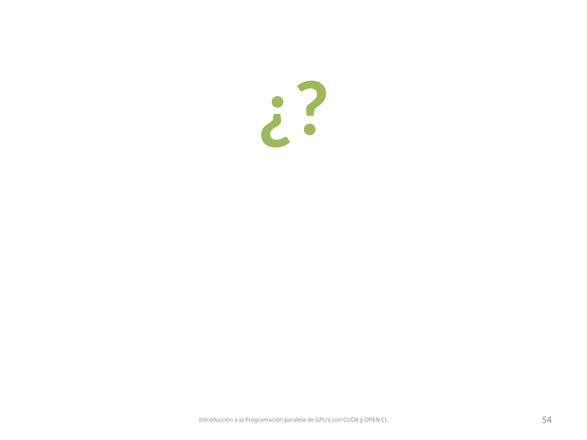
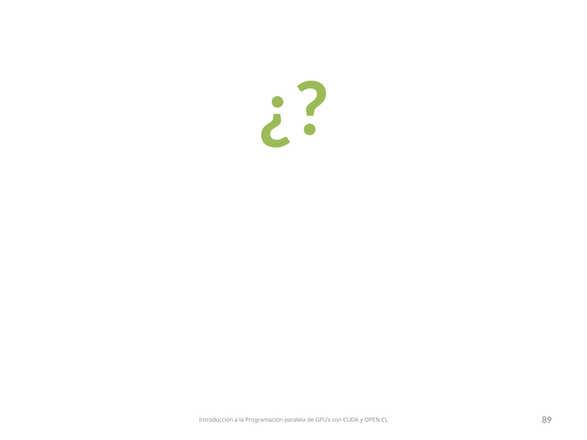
54: 54 -> 89
